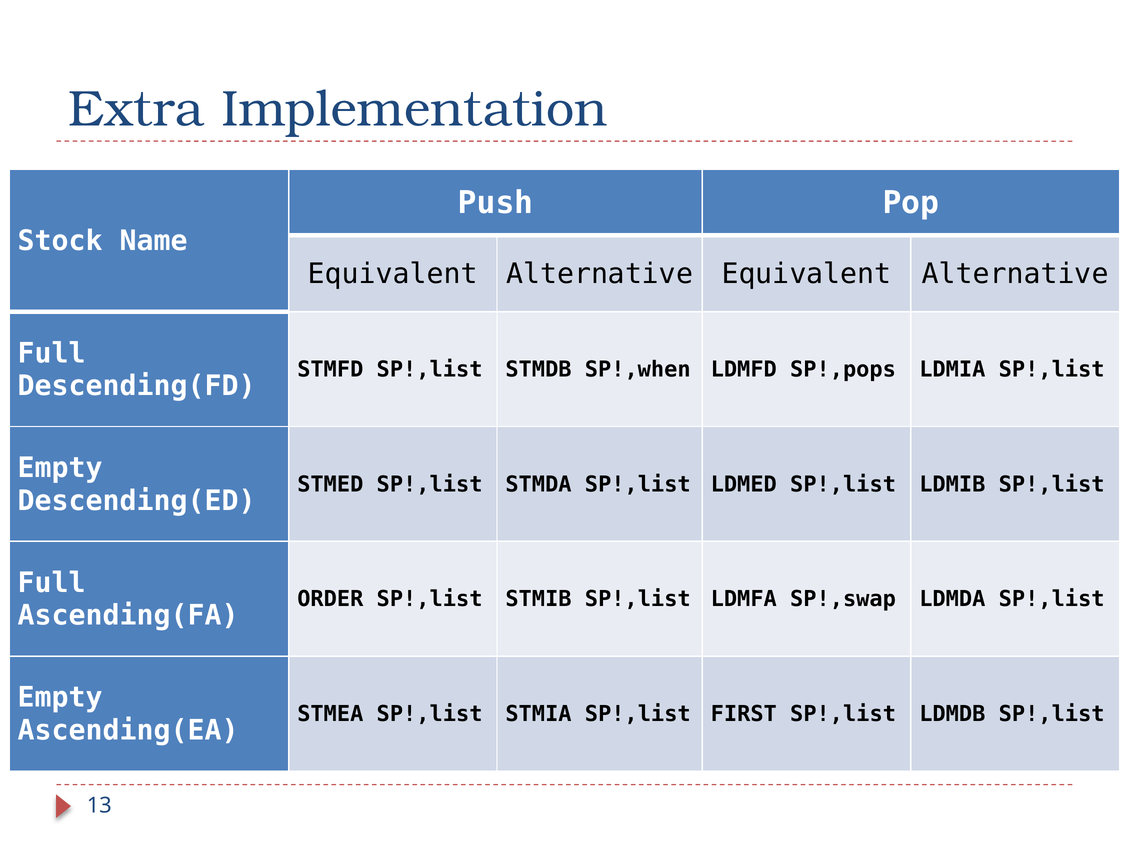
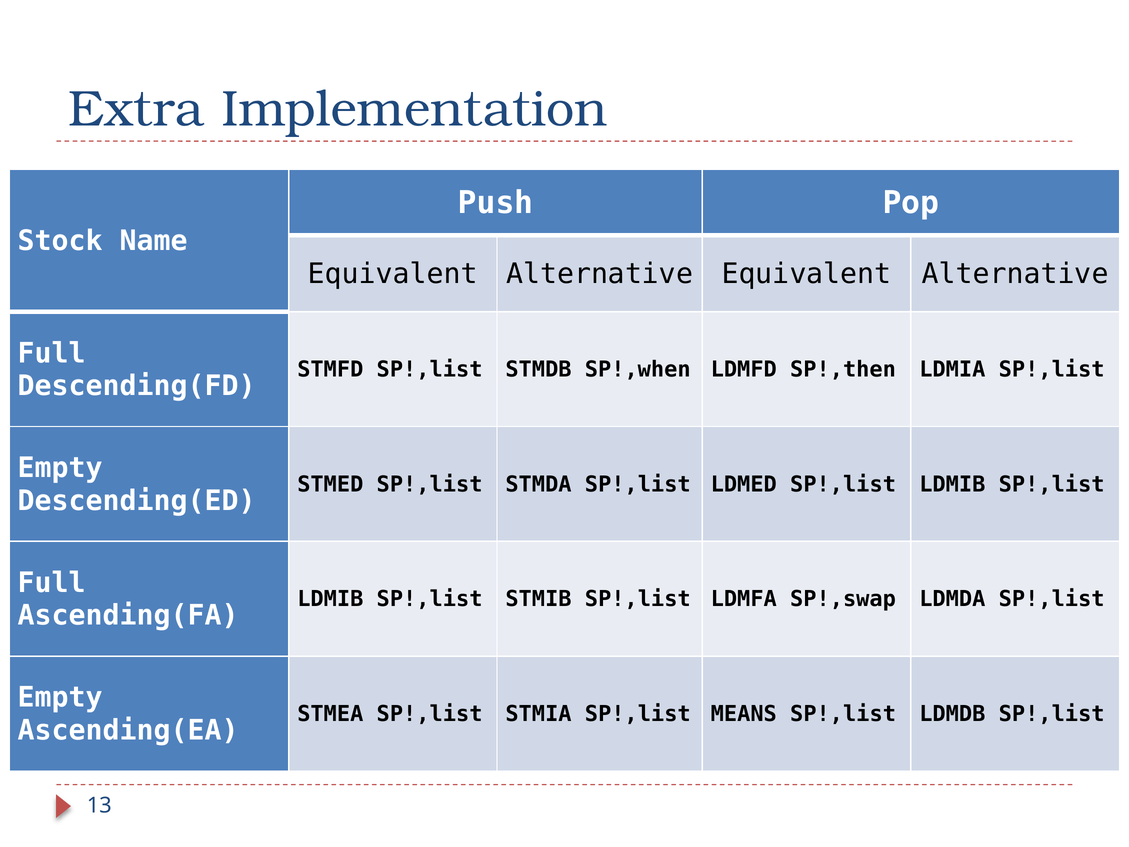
SP!,pops: SP!,pops -> SP!,then
ORDER at (330, 599): ORDER -> LDMIB
FIRST: FIRST -> MEANS
